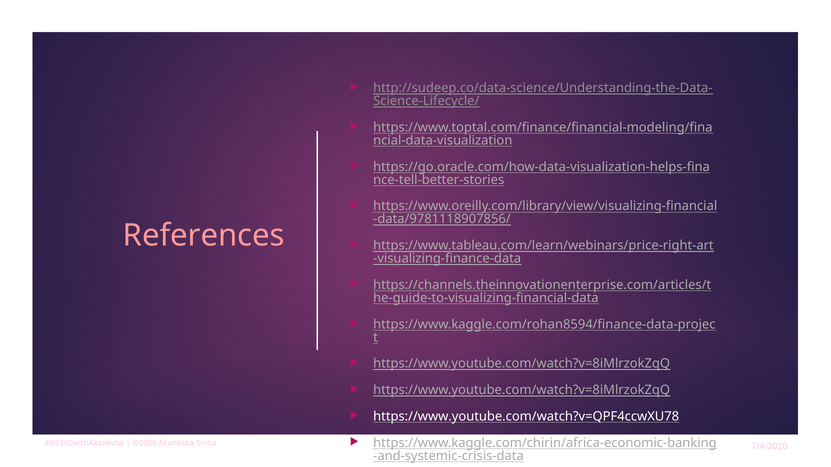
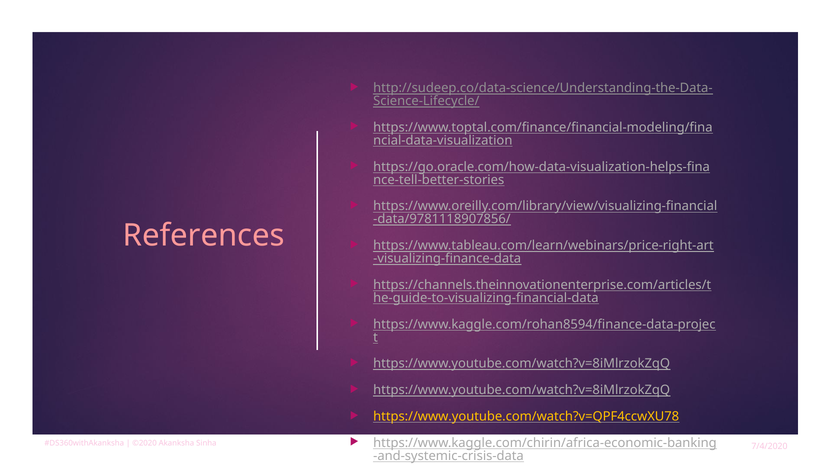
https://www.youtube.com/watch?v=QPF4ccwXU78 colour: white -> yellow
